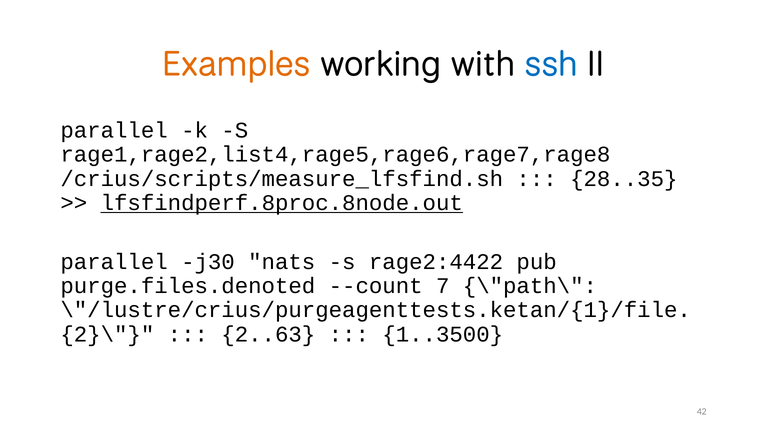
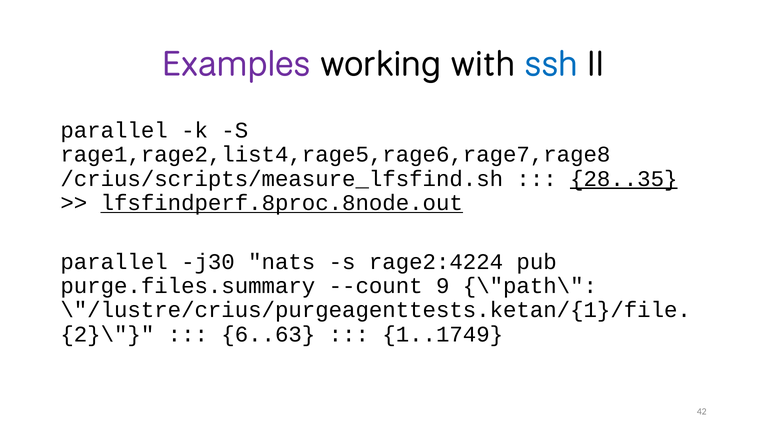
Examples colour: orange -> purple
28..35 underline: none -> present
rage2:4422: rage2:4422 -> rage2:4224
purge.files.denoted: purge.files.denoted -> purge.files.summary
7: 7 -> 9
2..63: 2..63 -> 6..63
1..3500: 1..3500 -> 1..1749
